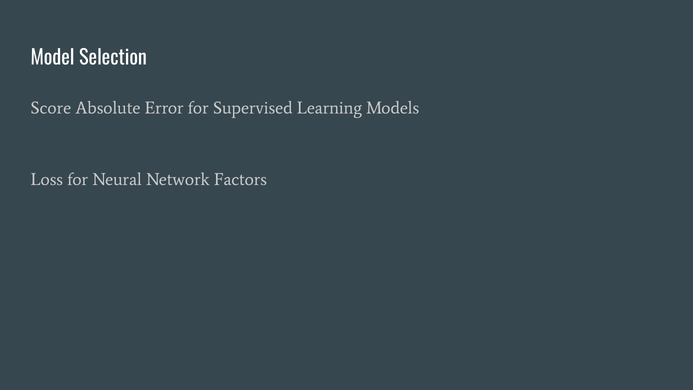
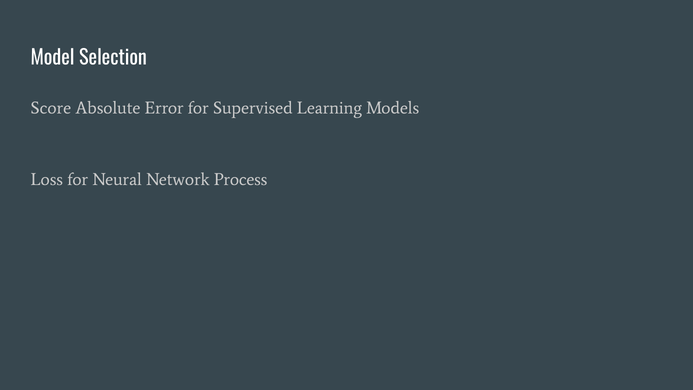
Factors: Factors -> Process
